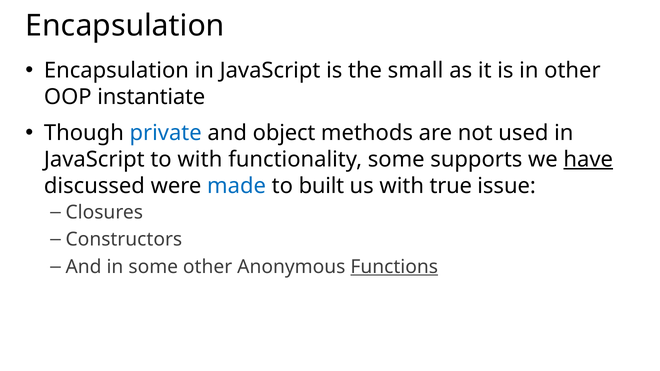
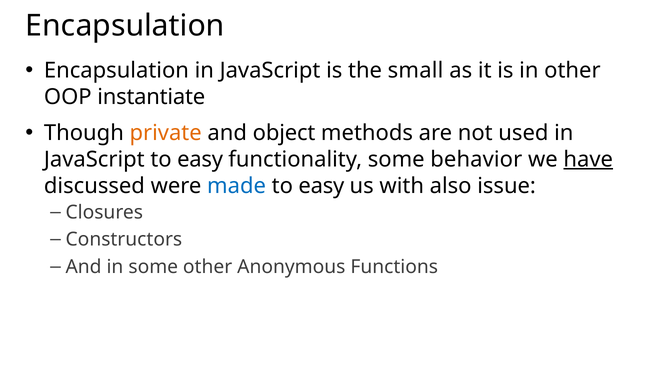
private colour: blue -> orange
JavaScript to with: with -> easy
supports: supports -> behavior
built at (321, 186): built -> easy
true: true -> also
Functions underline: present -> none
